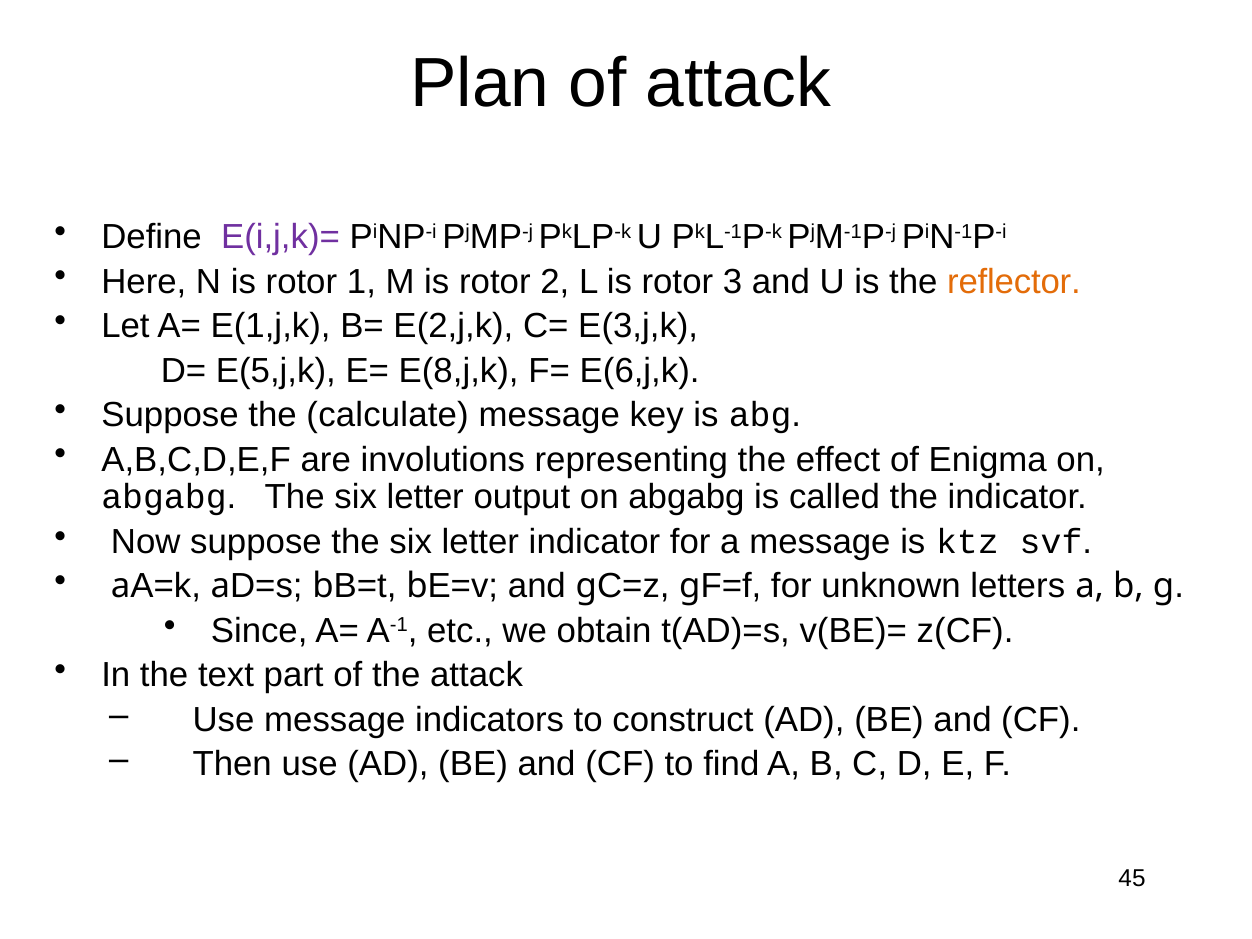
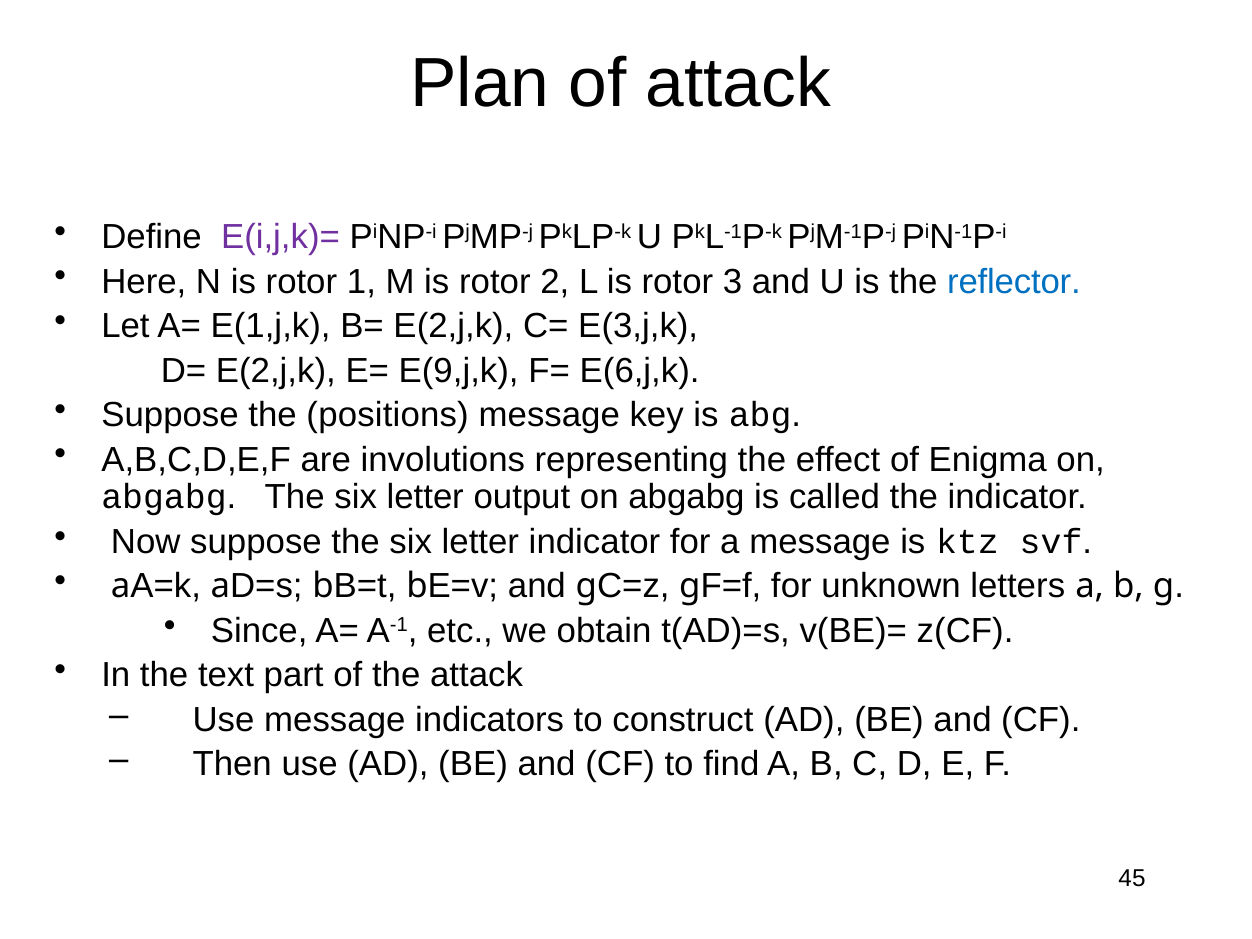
reflector colour: orange -> blue
D= E(5,j,k: E(5,j,k -> E(2,j,k
E(8,j,k: E(8,j,k -> E(9,j,k
calculate: calculate -> positions
